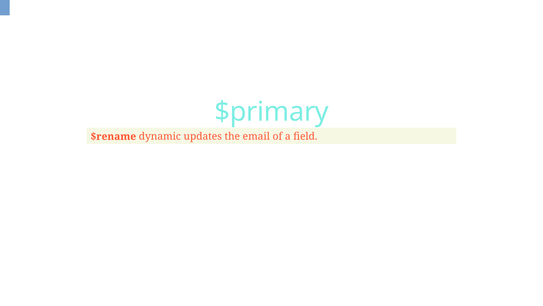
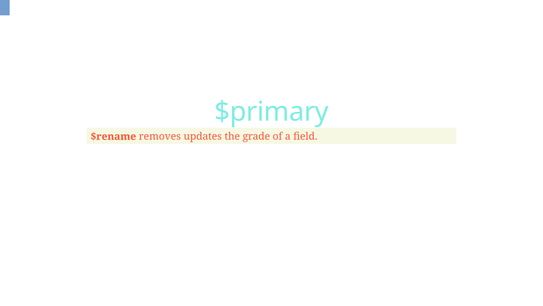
dynamic: dynamic -> removes
email: email -> grade
